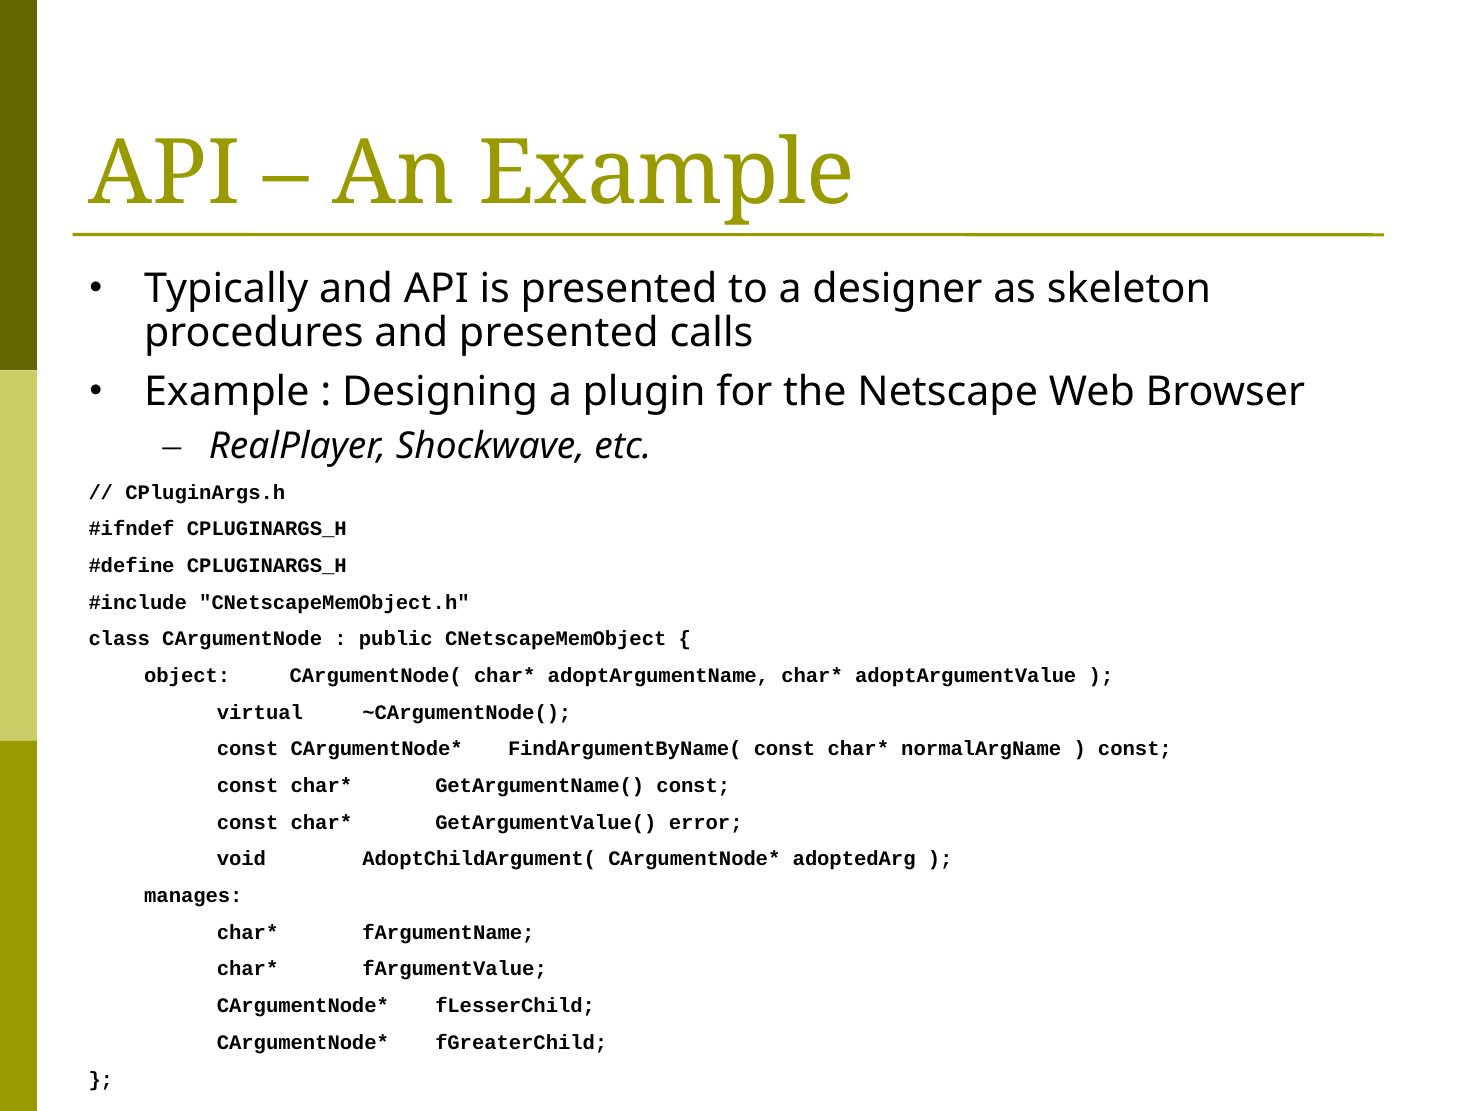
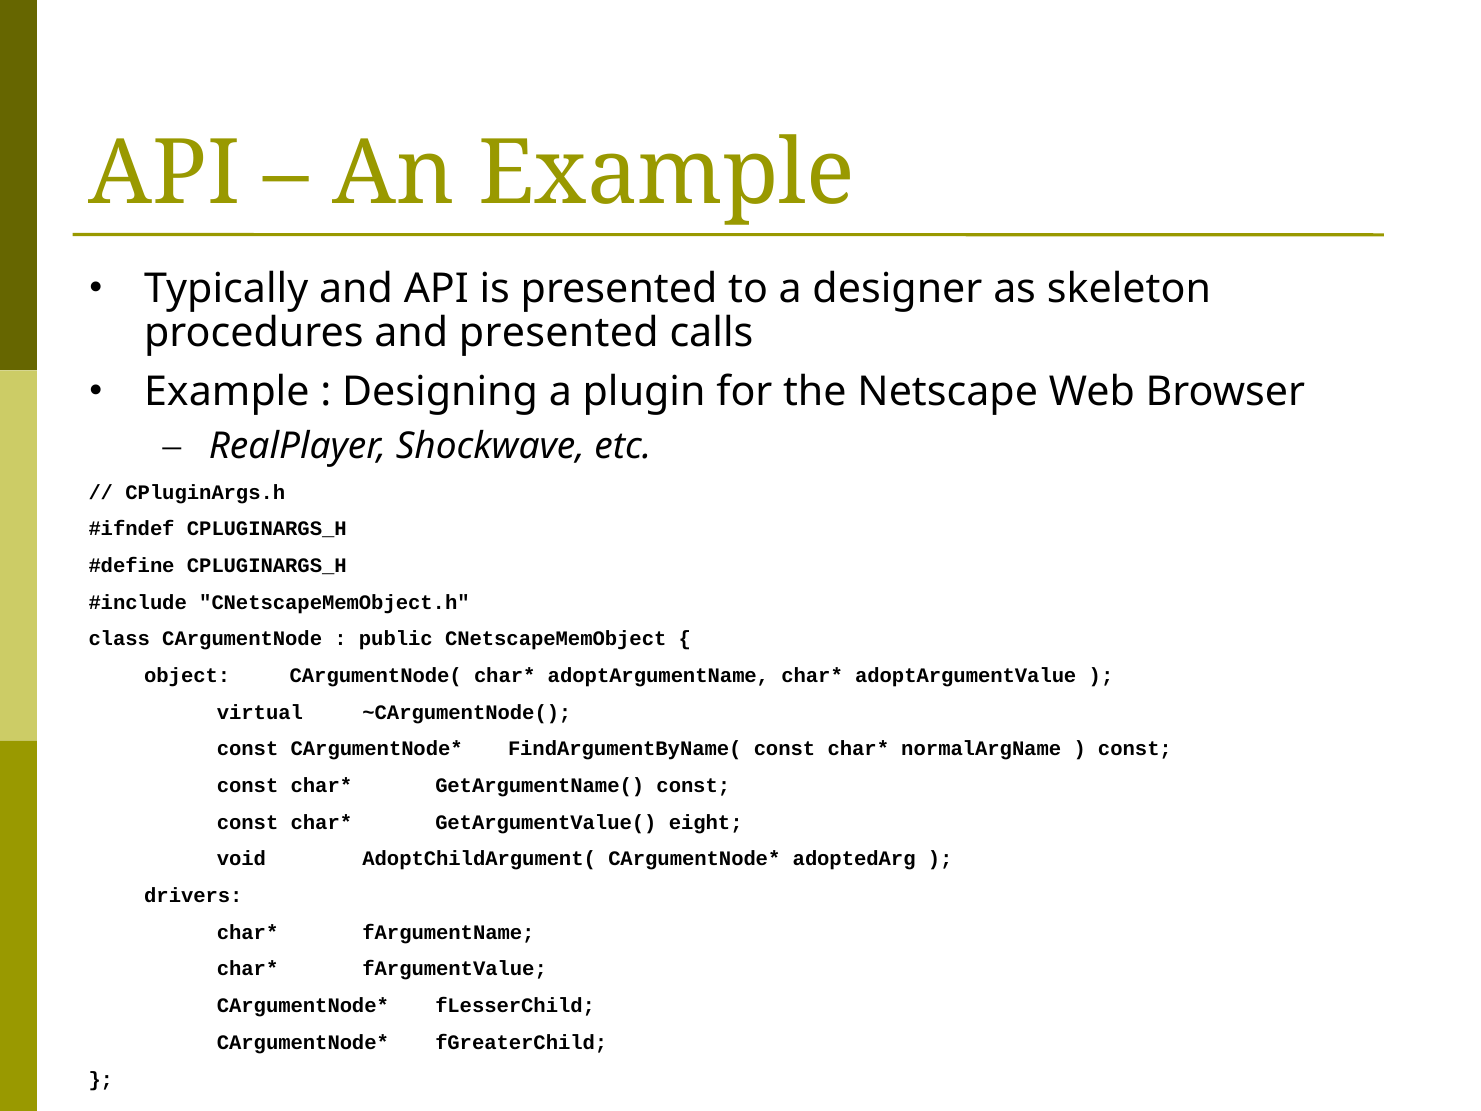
error: error -> eight
manages: manages -> drivers
